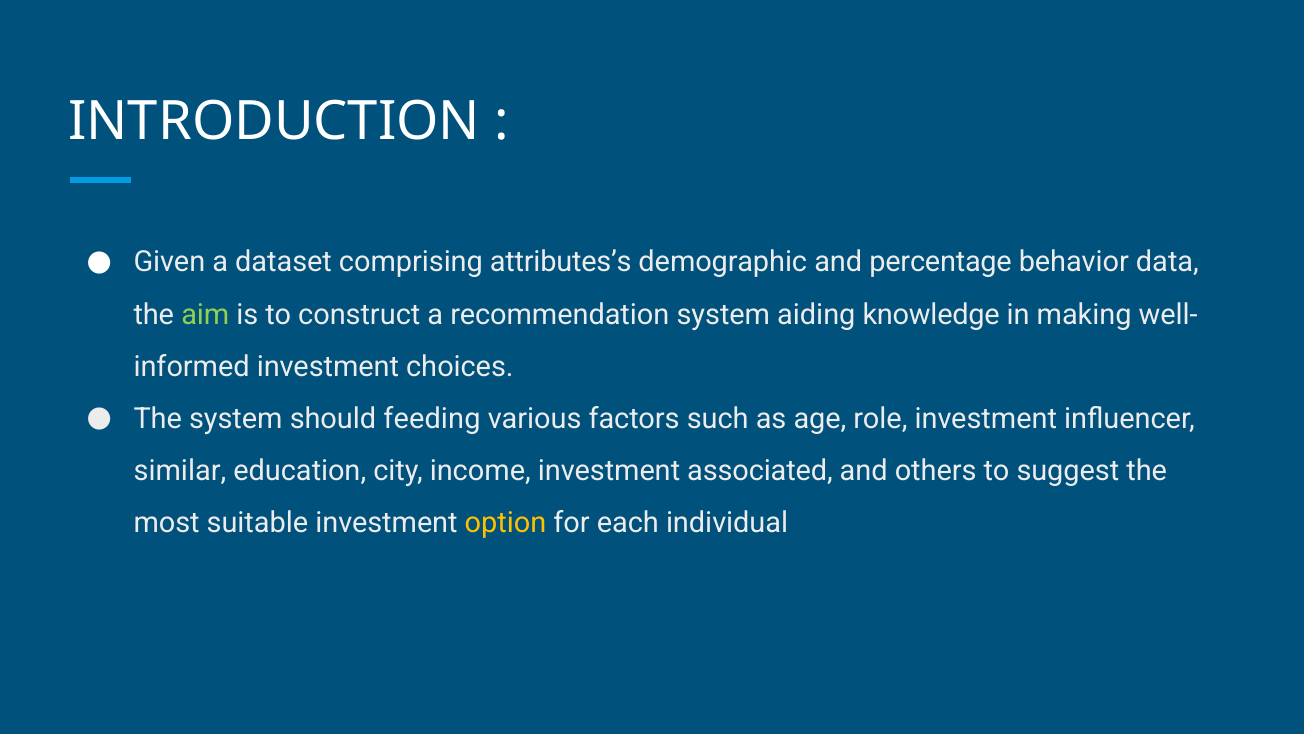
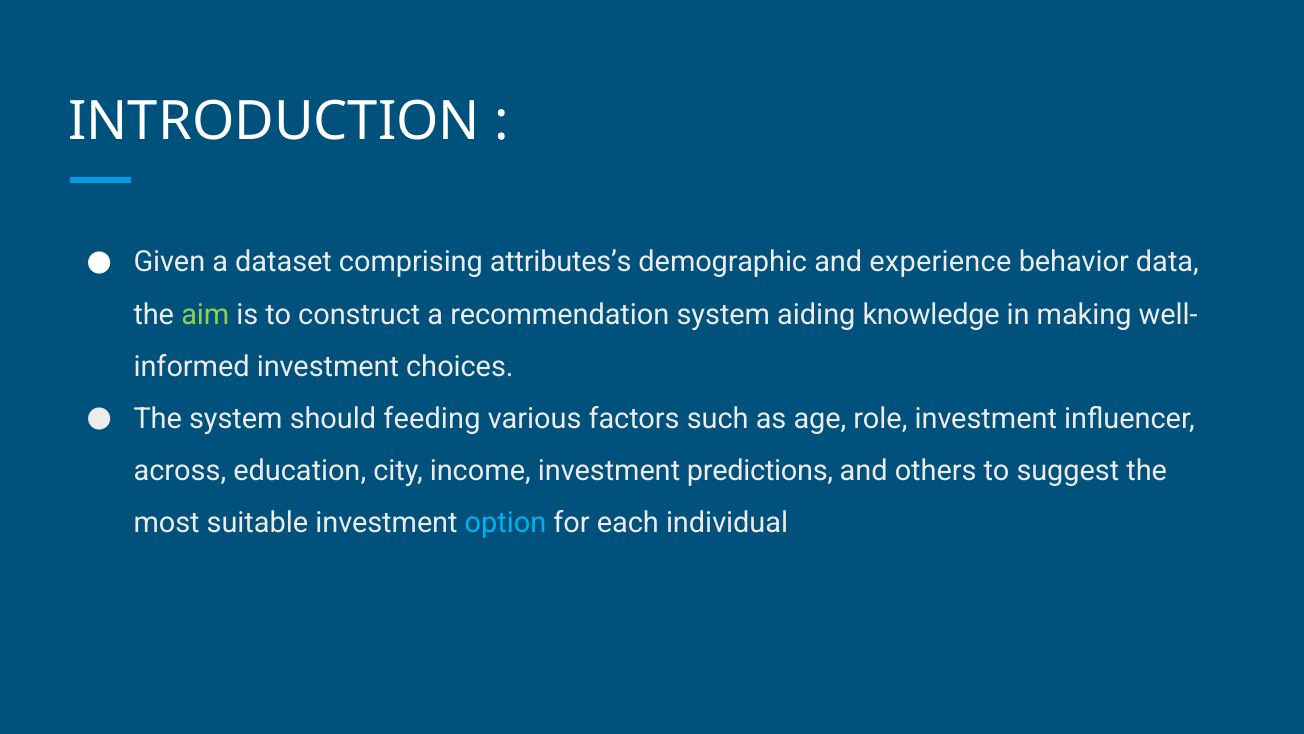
percentage: percentage -> experience
similar: similar -> across
associated: associated -> predictions
option colour: yellow -> light blue
